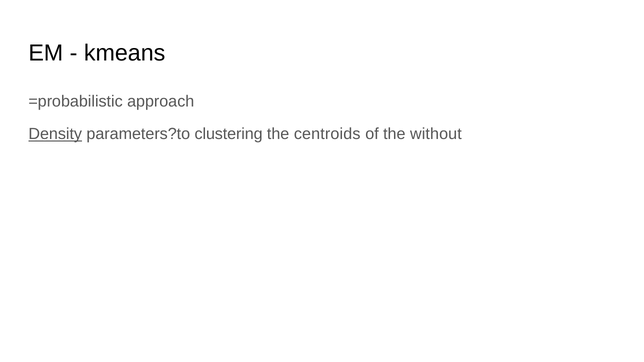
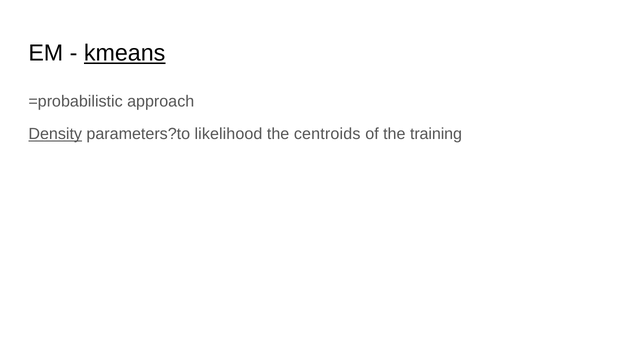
kmeans underline: none -> present
clustering: clustering -> likelihood
without: without -> training
